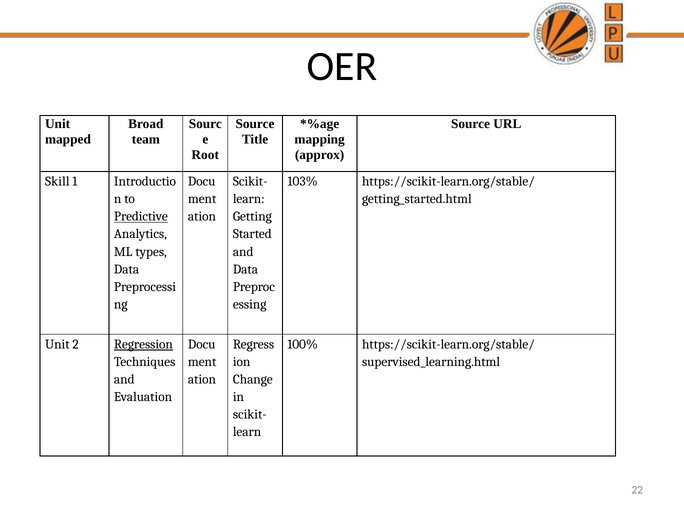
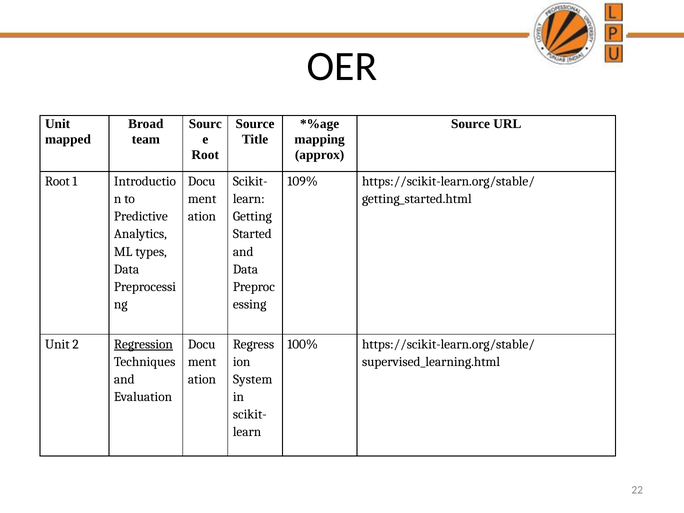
Skill at (57, 181): Skill -> Root
103%: 103% -> 109%
Predictive underline: present -> none
Change: Change -> System
